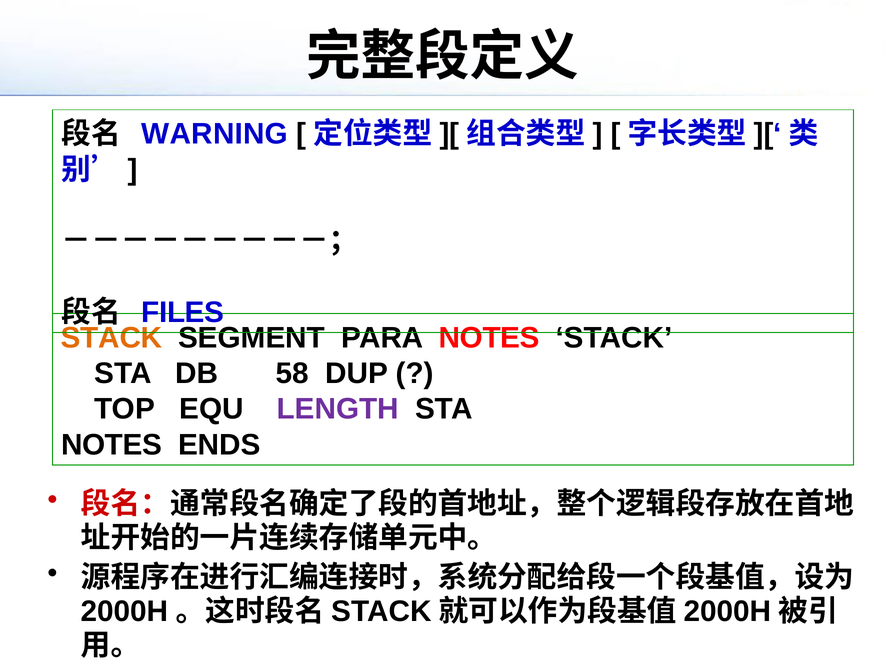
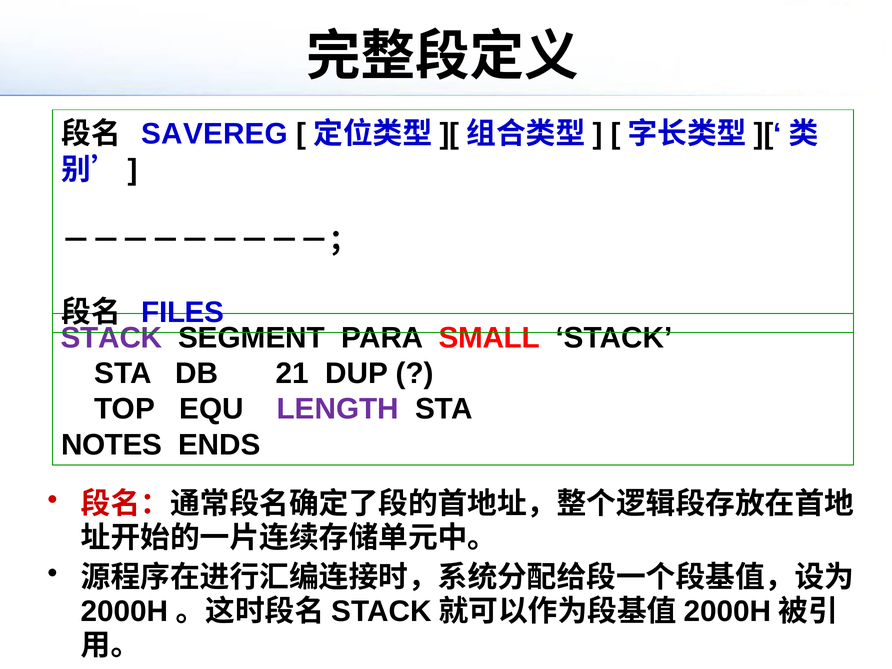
WARNING: WARNING -> SAVEREG
STACK at (112, 338) colour: orange -> purple
PARA NOTES: NOTES -> SMALL
58: 58 -> 21
